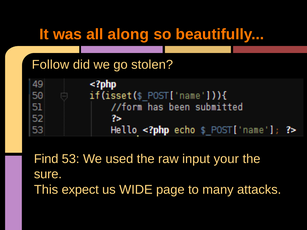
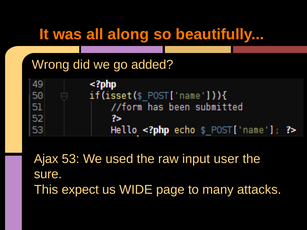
Follow: Follow -> Wrong
stolen: stolen -> added
Find: Find -> Ajax
your: your -> user
